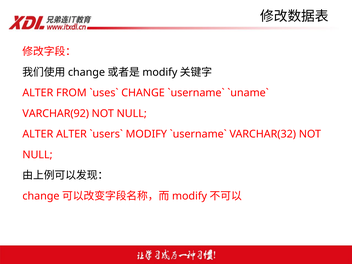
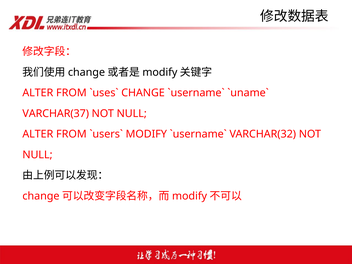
VARCHAR(92: VARCHAR(92 -> VARCHAR(37
ALTER at (71, 134): ALTER -> FROM
